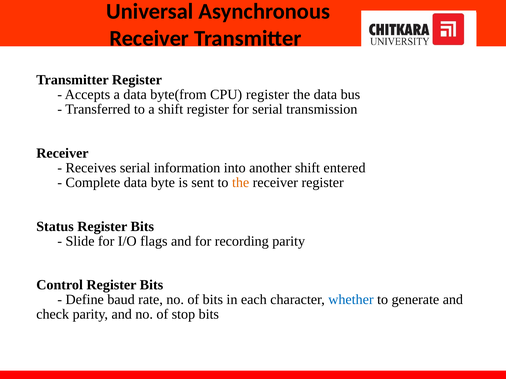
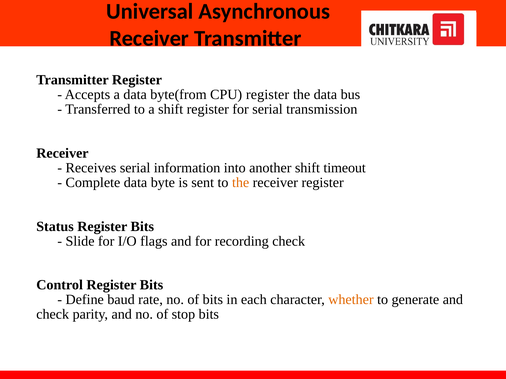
entered: entered -> timeout
recording parity: parity -> check
whether colour: blue -> orange
